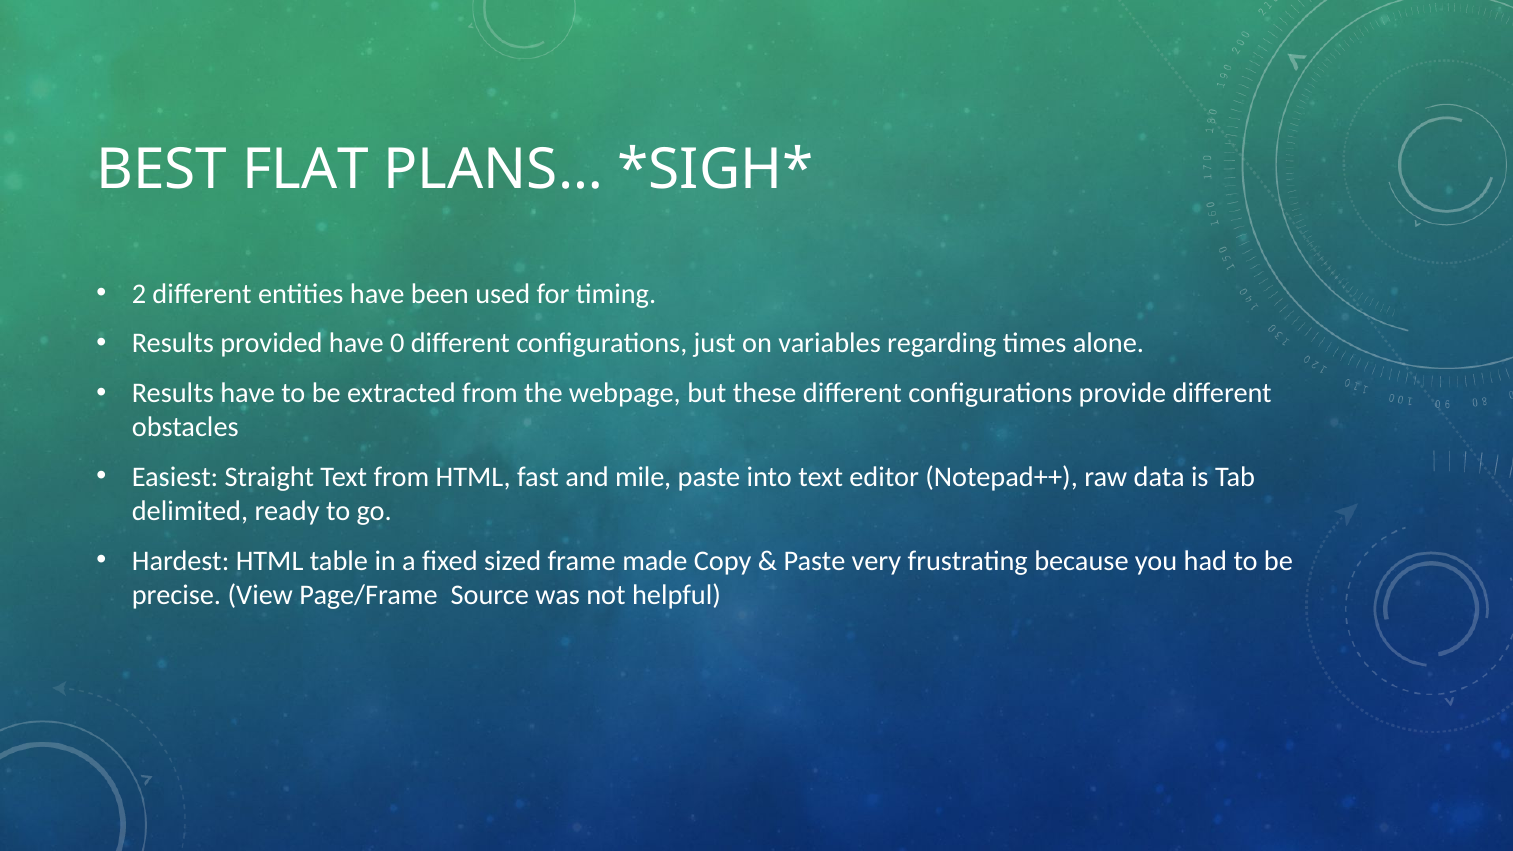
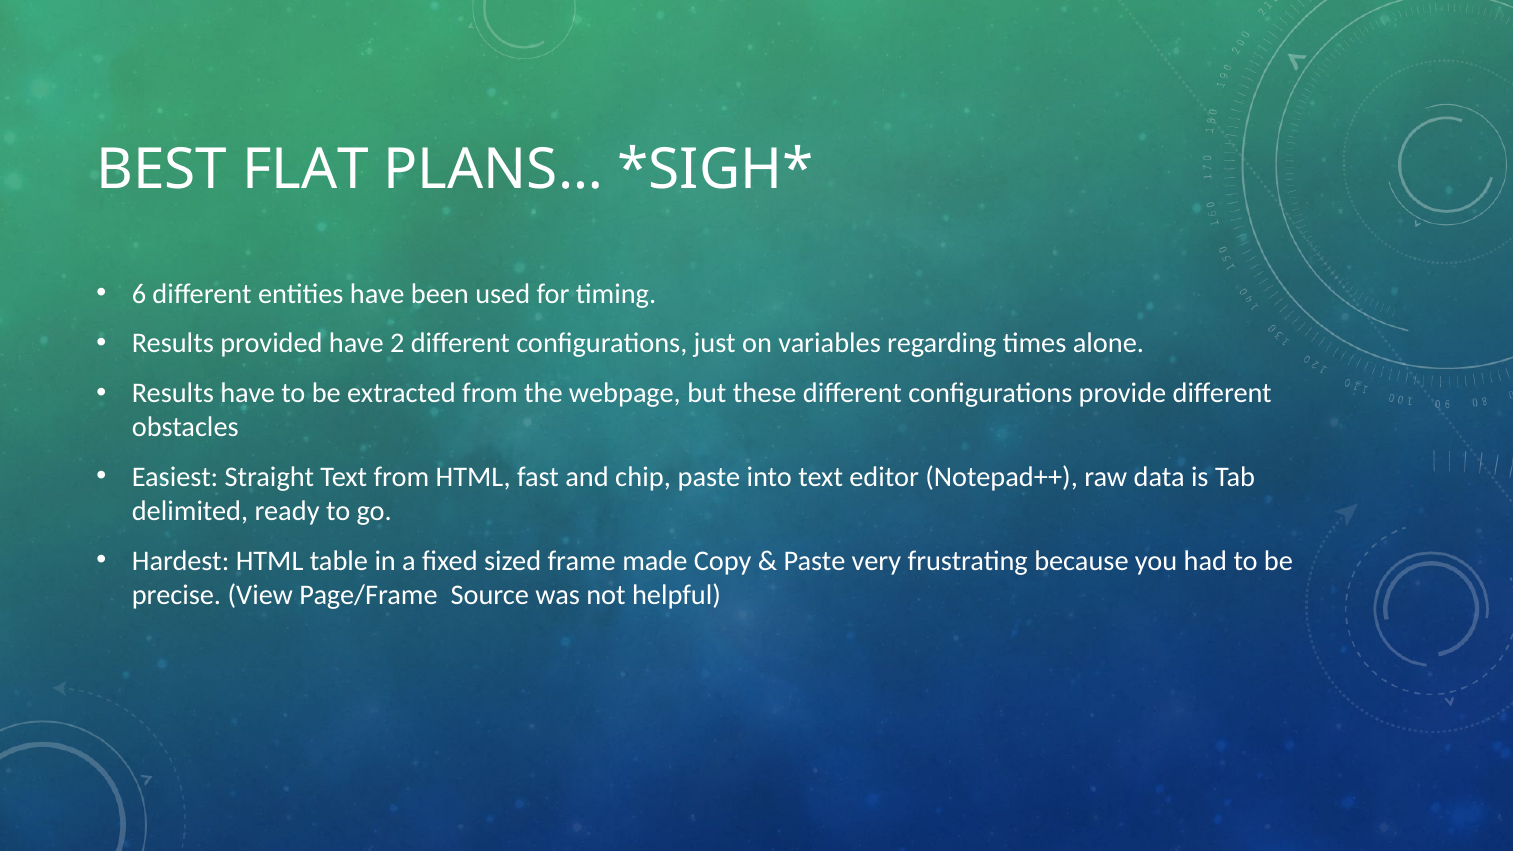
2: 2 -> 6
0: 0 -> 2
mile: mile -> chip
